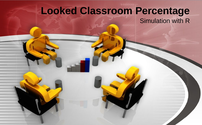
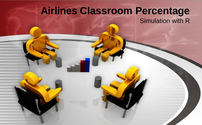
Looked: Looked -> Airlines
